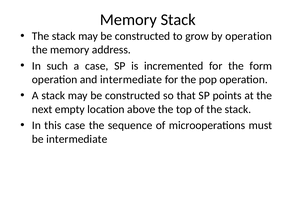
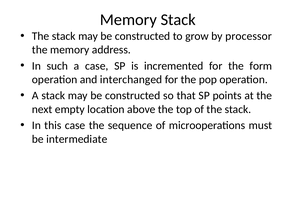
by operation: operation -> processor
and intermediate: intermediate -> interchanged
